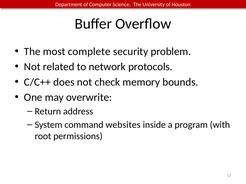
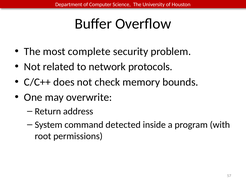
websites: websites -> detected
